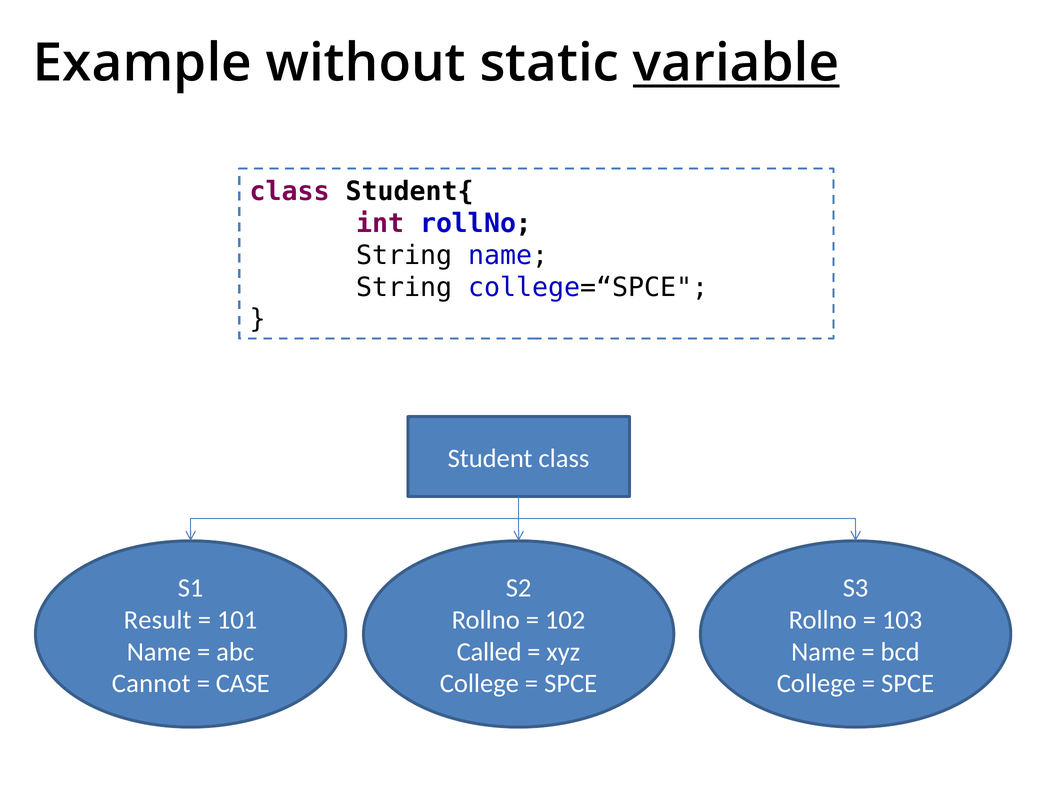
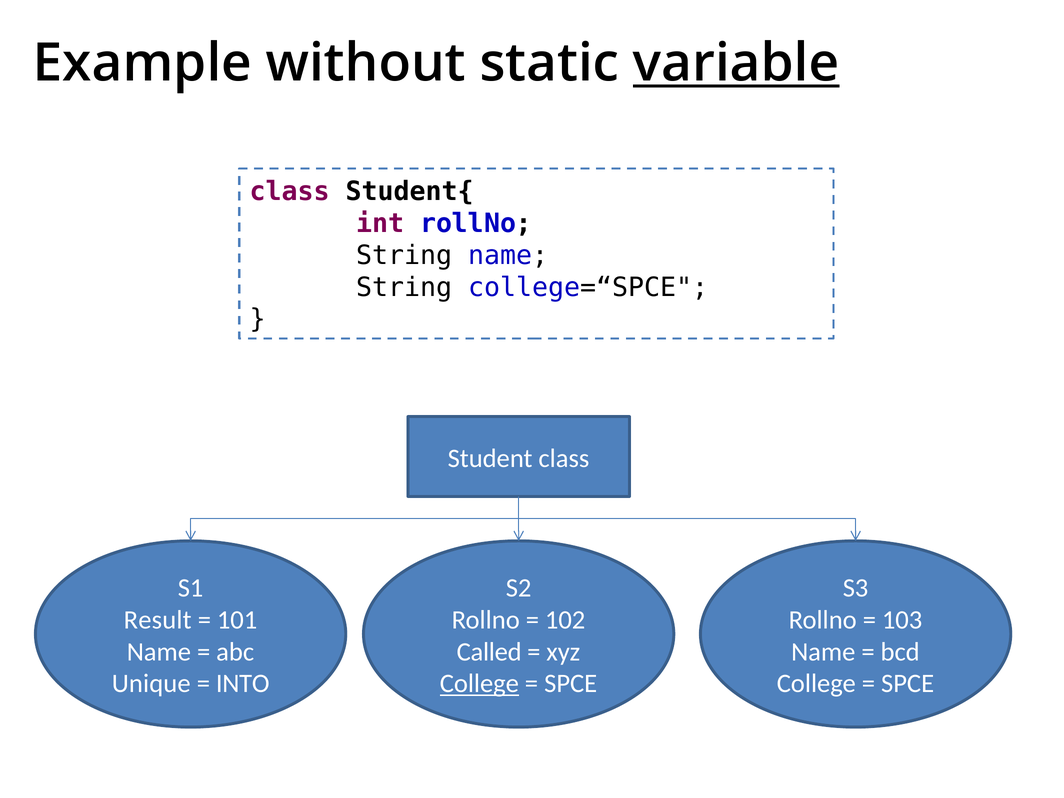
Cannot: Cannot -> Unique
CASE: CASE -> INTO
College at (479, 684) underline: none -> present
